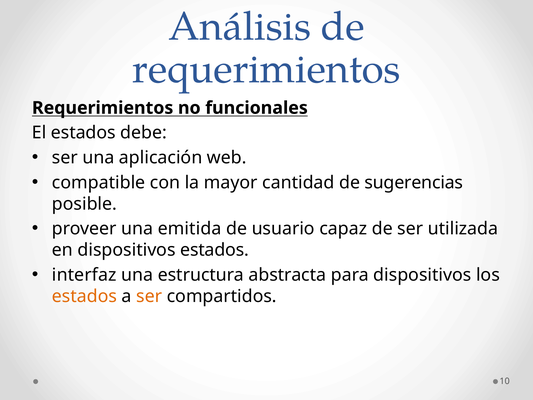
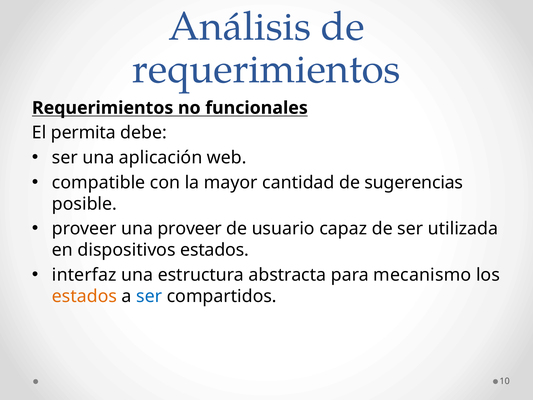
El estados: estados -> permita
una emitida: emitida -> proveer
para dispositivos: dispositivos -> mecanismo
ser at (149, 296) colour: orange -> blue
